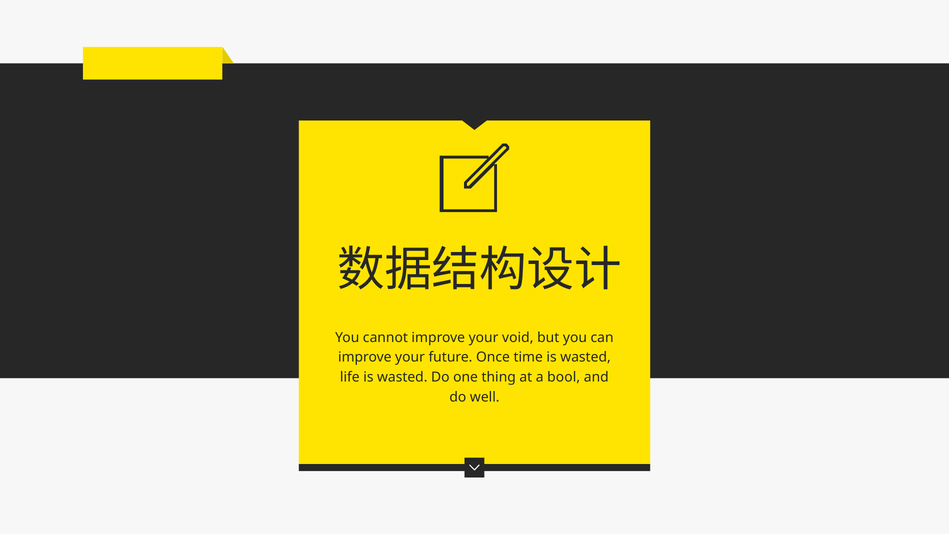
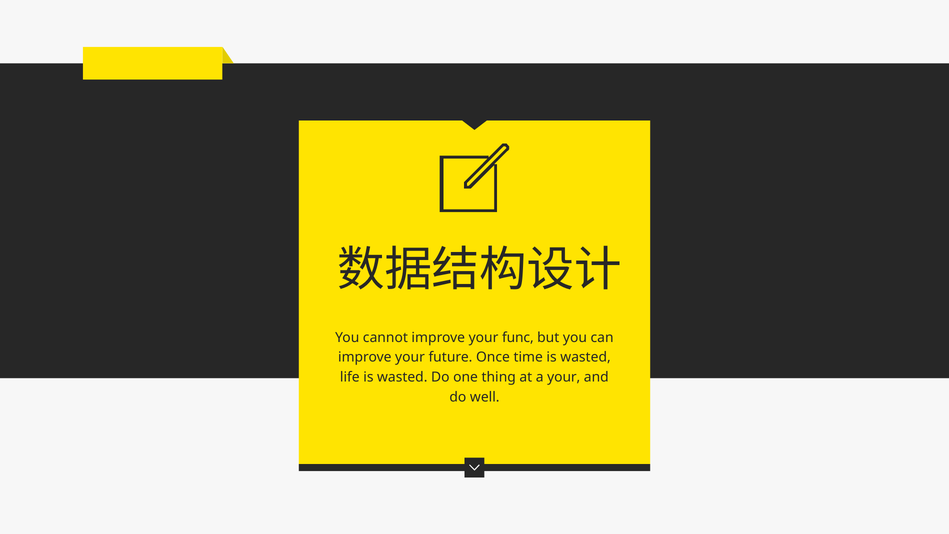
void: void -> func
a bool: bool -> your
